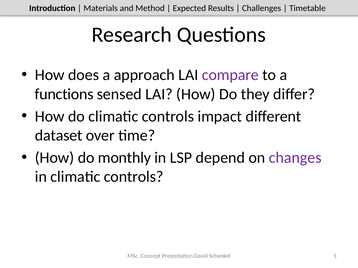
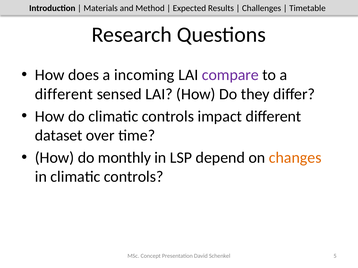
approach: approach -> incoming
functions at (64, 94): functions -> different
changes colour: purple -> orange
